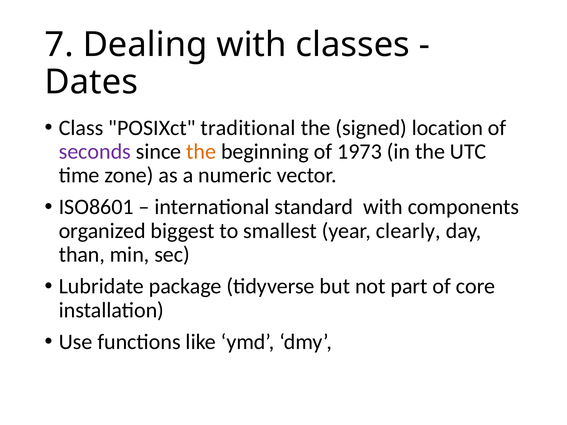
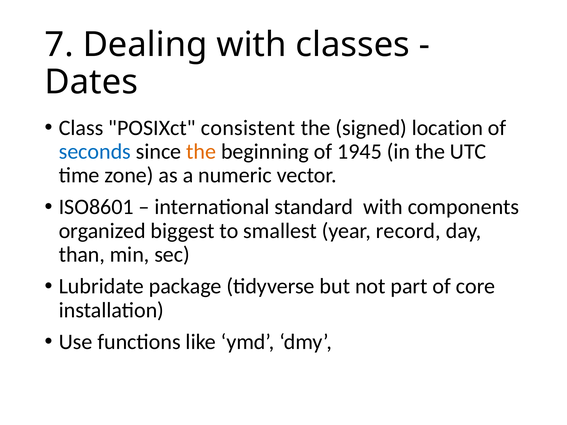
traditional: traditional -> consistent
seconds colour: purple -> blue
1973: 1973 -> 1945
clearly: clearly -> record
